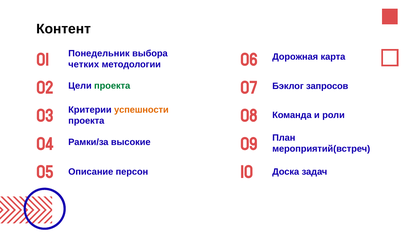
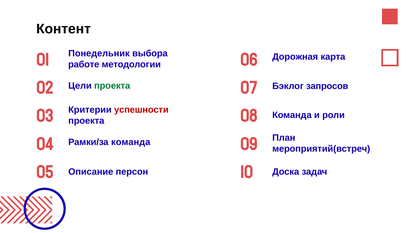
четких: четких -> работе
успешности colour: orange -> red
Рамки/за высокие: высокие -> команда
